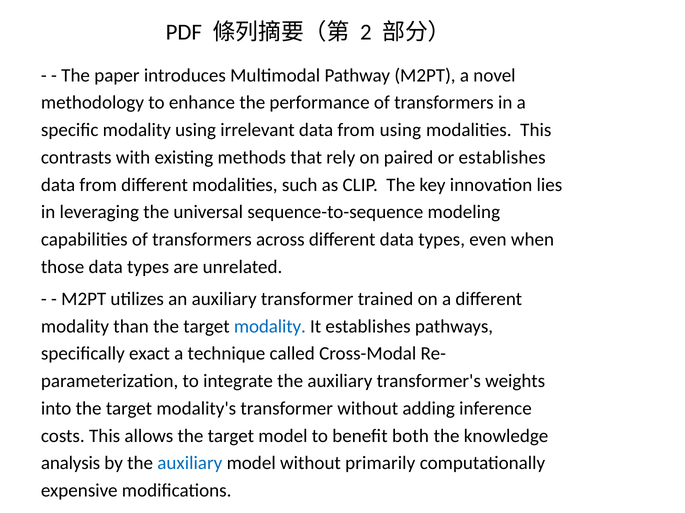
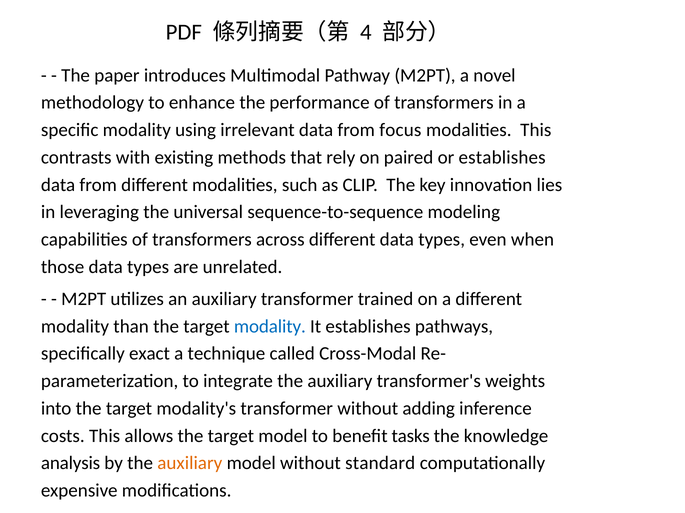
2: 2 -> 4
from using: using -> focus
both: both -> tasks
auxiliary at (190, 464) colour: blue -> orange
primarily: primarily -> standard
